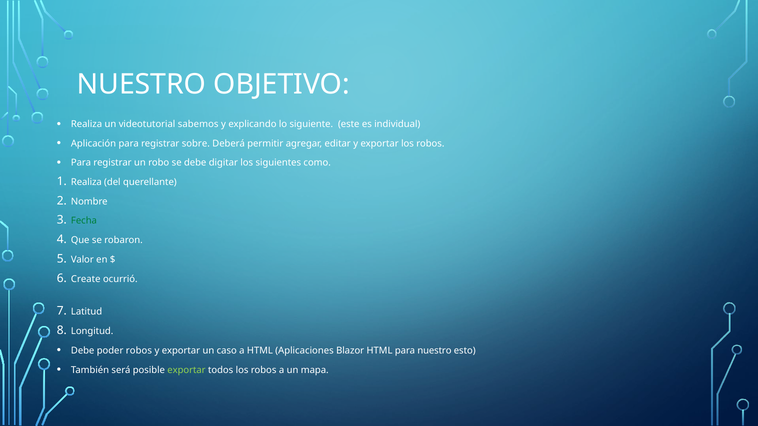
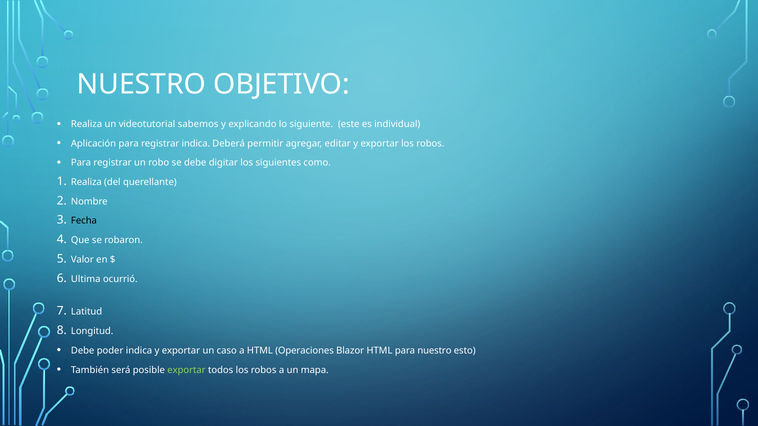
registrar sobre: sobre -> indica
Fecha colour: green -> black
Create: Create -> Ultima
poder robos: robos -> indica
Aplicaciones: Aplicaciones -> Operaciones
